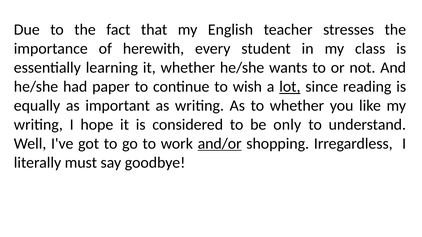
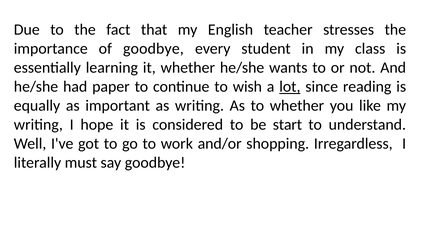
of herewith: herewith -> goodbye
only: only -> start
and/or underline: present -> none
